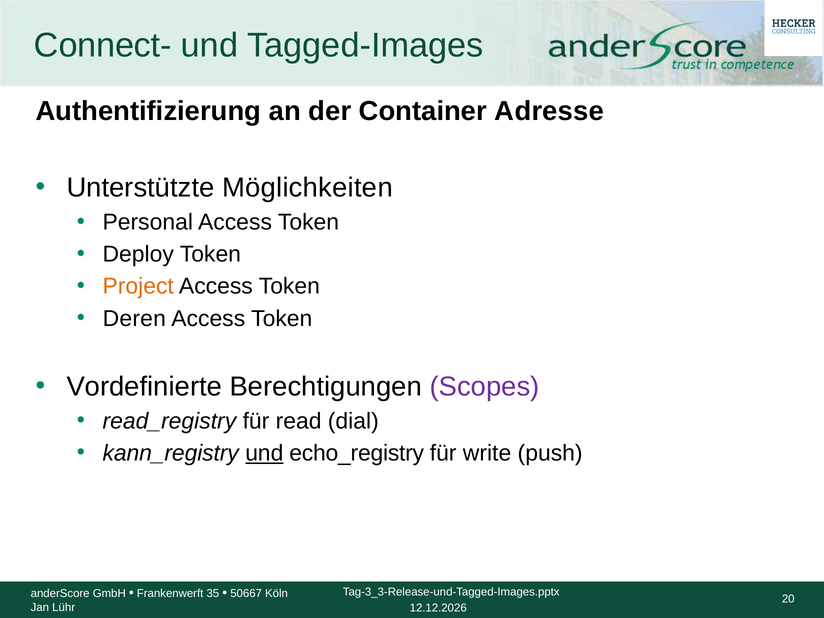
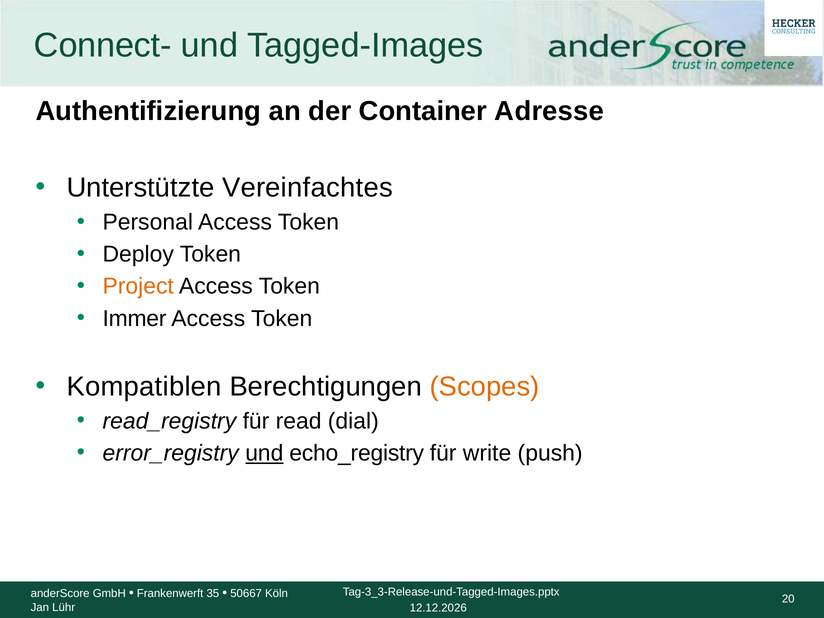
Möglichkeiten: Möglichkeiten -> Vereinfachtes
Deren: Deren -> Immer
Vordefinierte: Vordefinierte -> Kompatiblen
Scopes colour: purple -> orange
kann_registry: kann_registry -> error_registry
